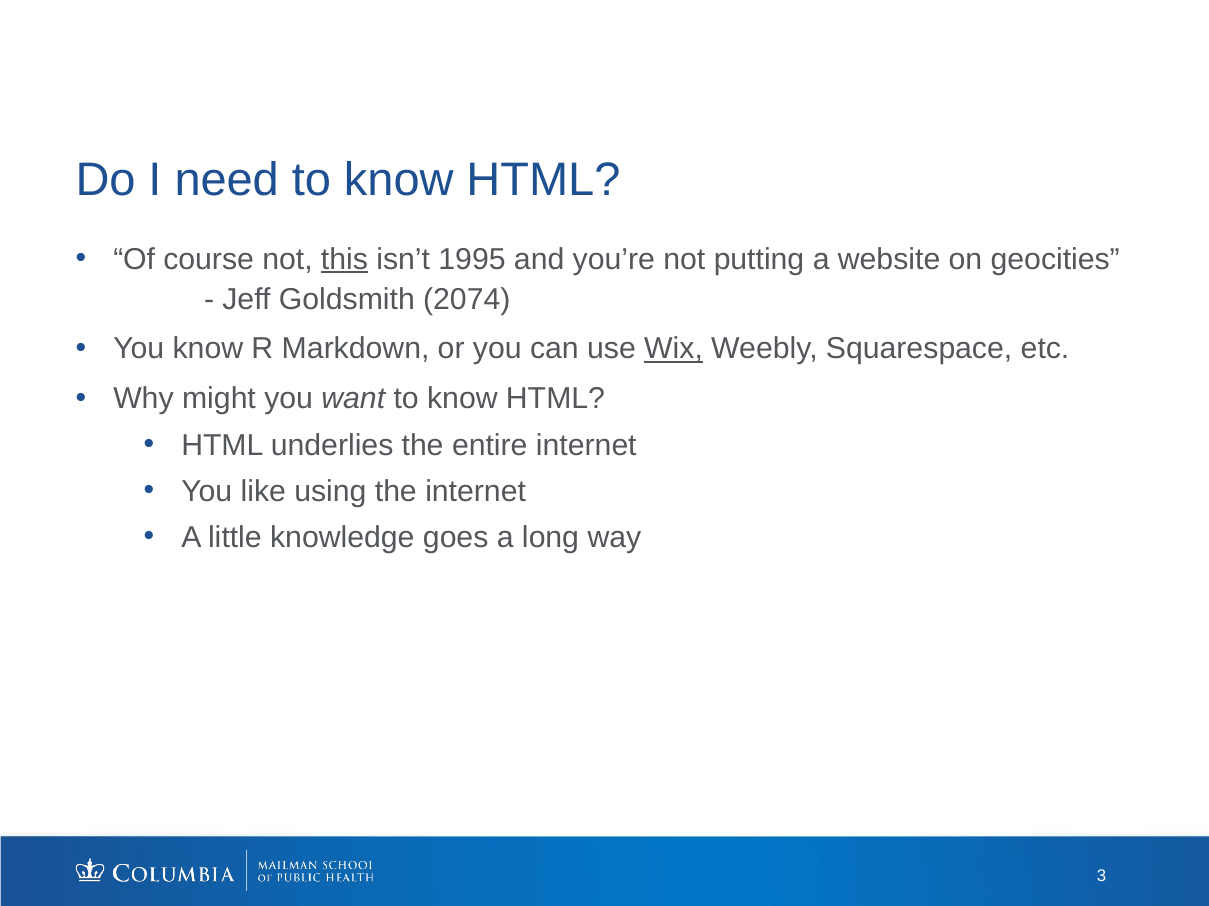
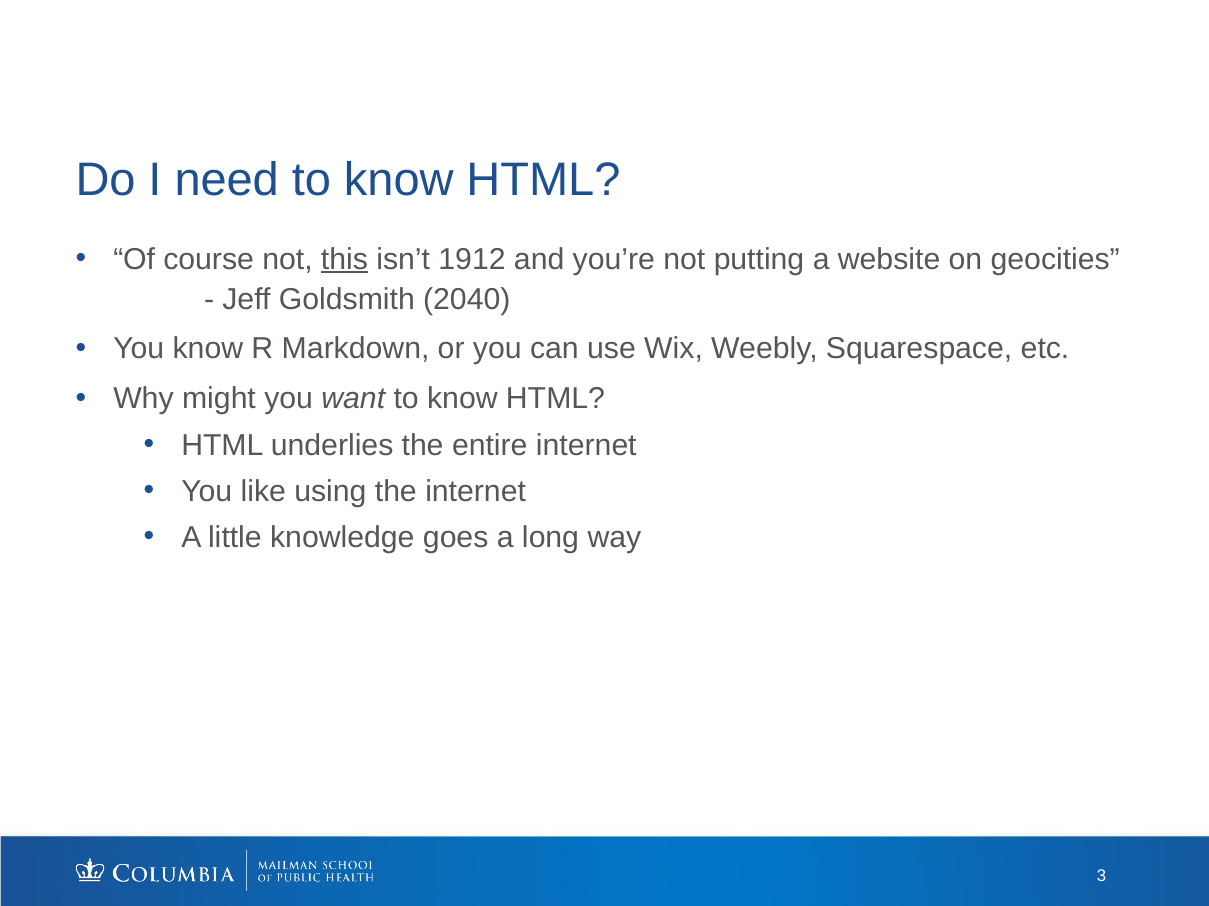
1995: 1995 -> 1912
2074: 2074 -> 2040
Wix underline: present -> none
